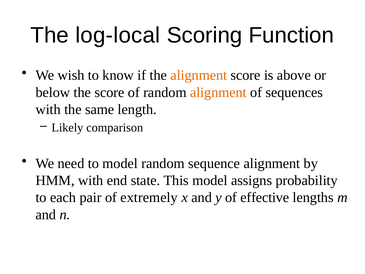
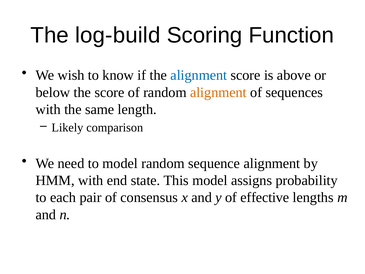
log-local: log-local -> log-build
alignment at (199, 75) colour: orange -> blue
extremely: extremely -> consensus
